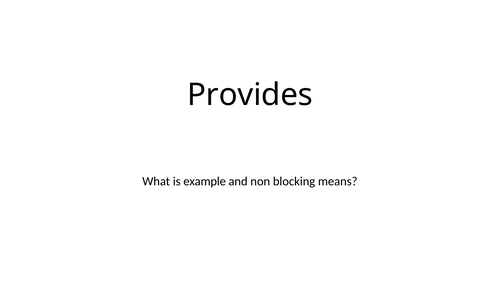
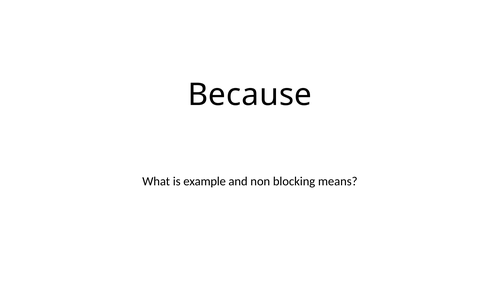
Provides: Provides -> Because
